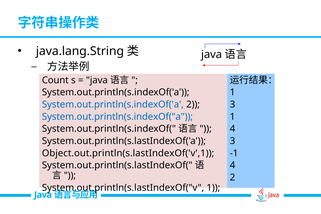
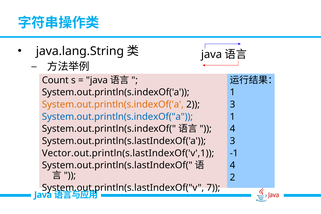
System.out.println(s.indexOf('a at (113, 104) colour: blue -> orange
Object.out.println(s.lastIndexOf('v',1: Object.out.println(s.lastIndexOf('v',1 -> Vector.out.println(s.lastIndexOf('v',1
1 at (213, 188): 1 -> 7
